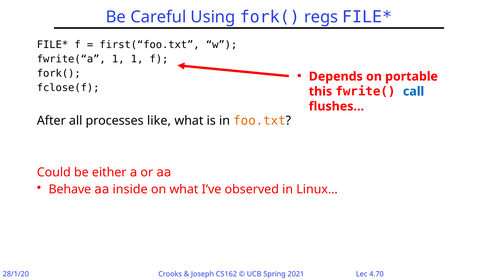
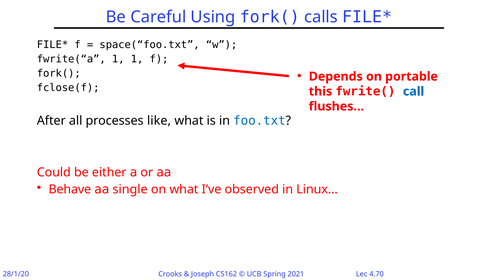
regs: regs -> calls
first(“foo.txt: first(“foo.txt -> space(“foo.txt
foo.txt colour: orange -> blue
inside: inside -> single
